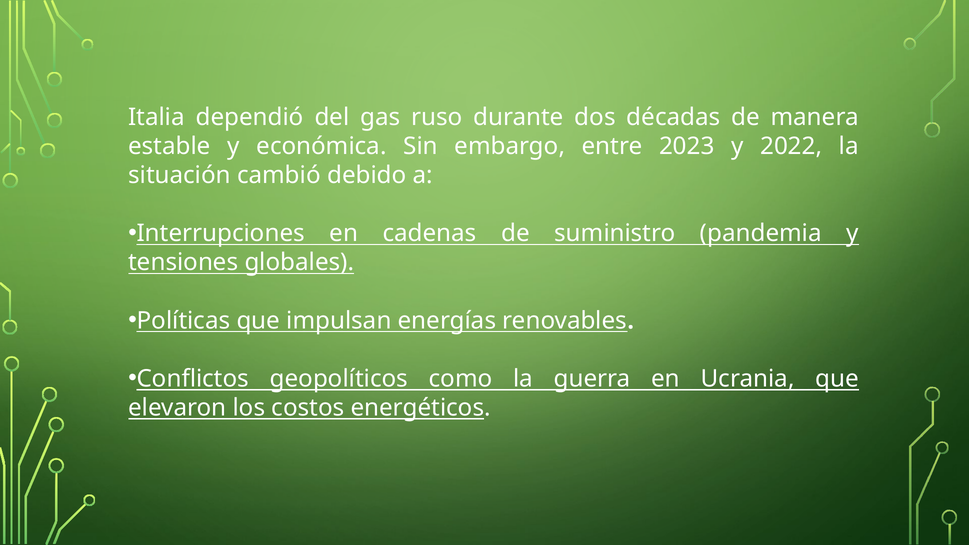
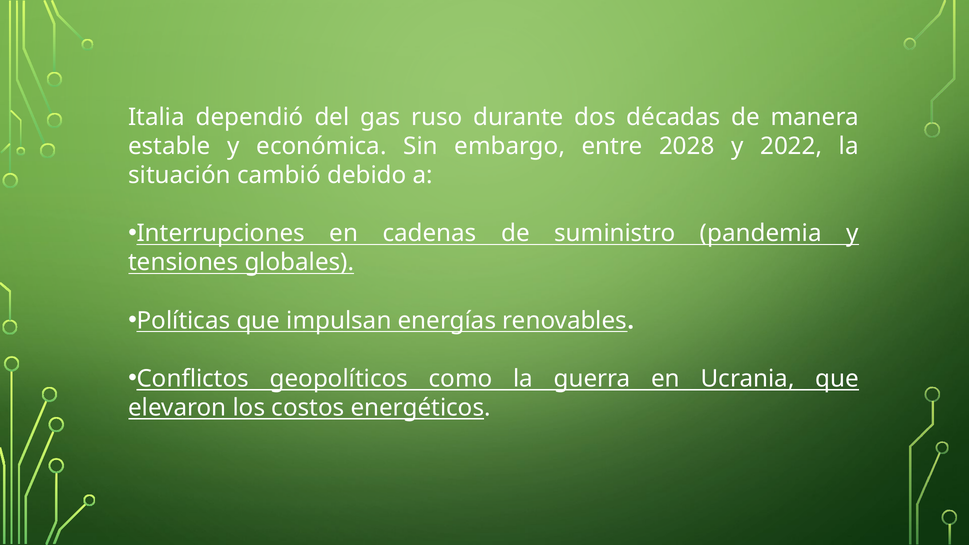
2023: 2023 -> 2028
